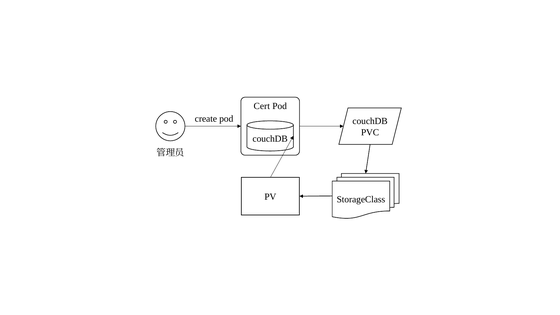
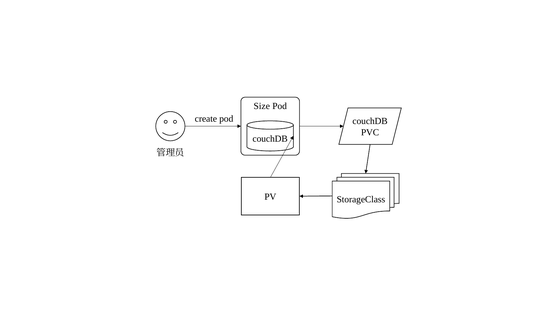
Cert: Cert -> Size
